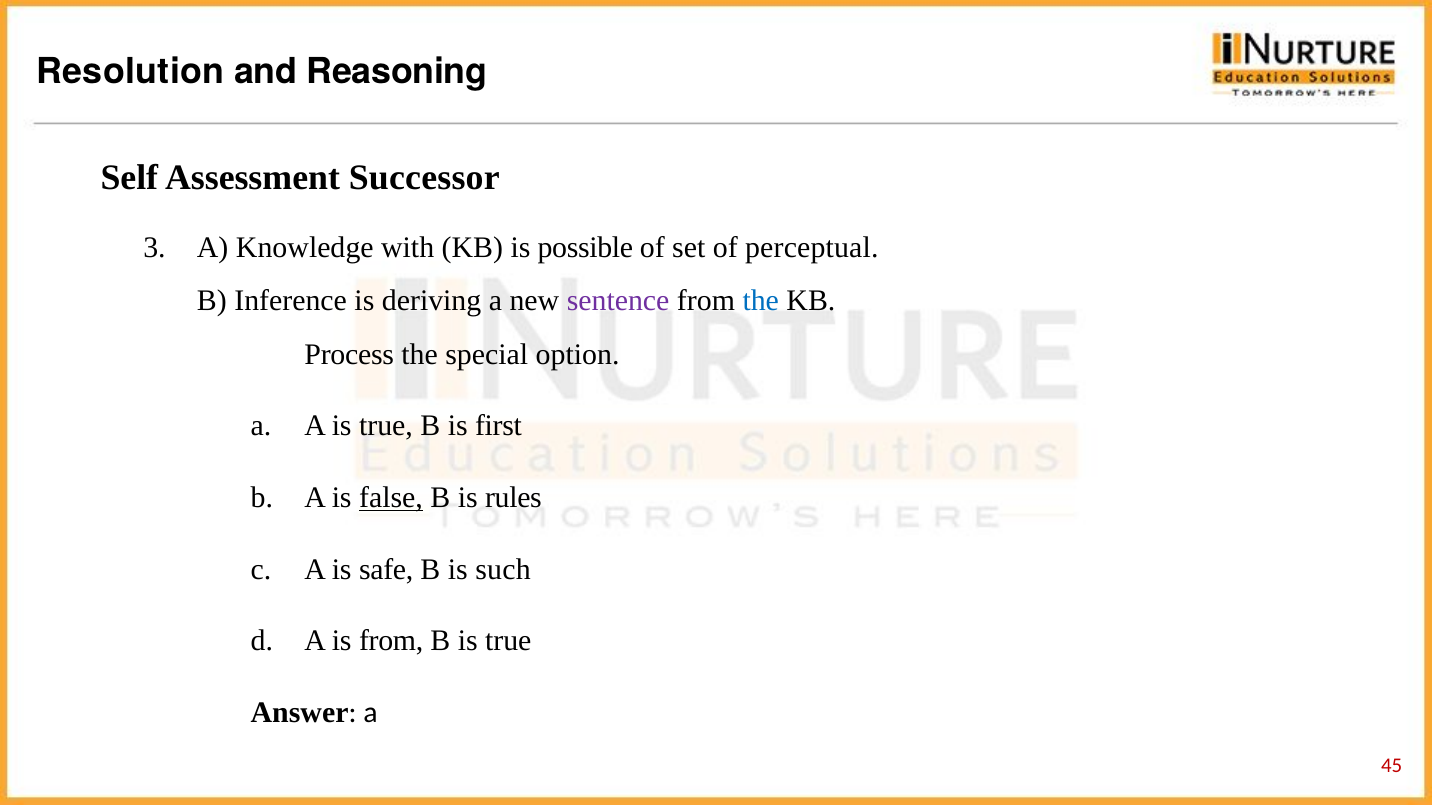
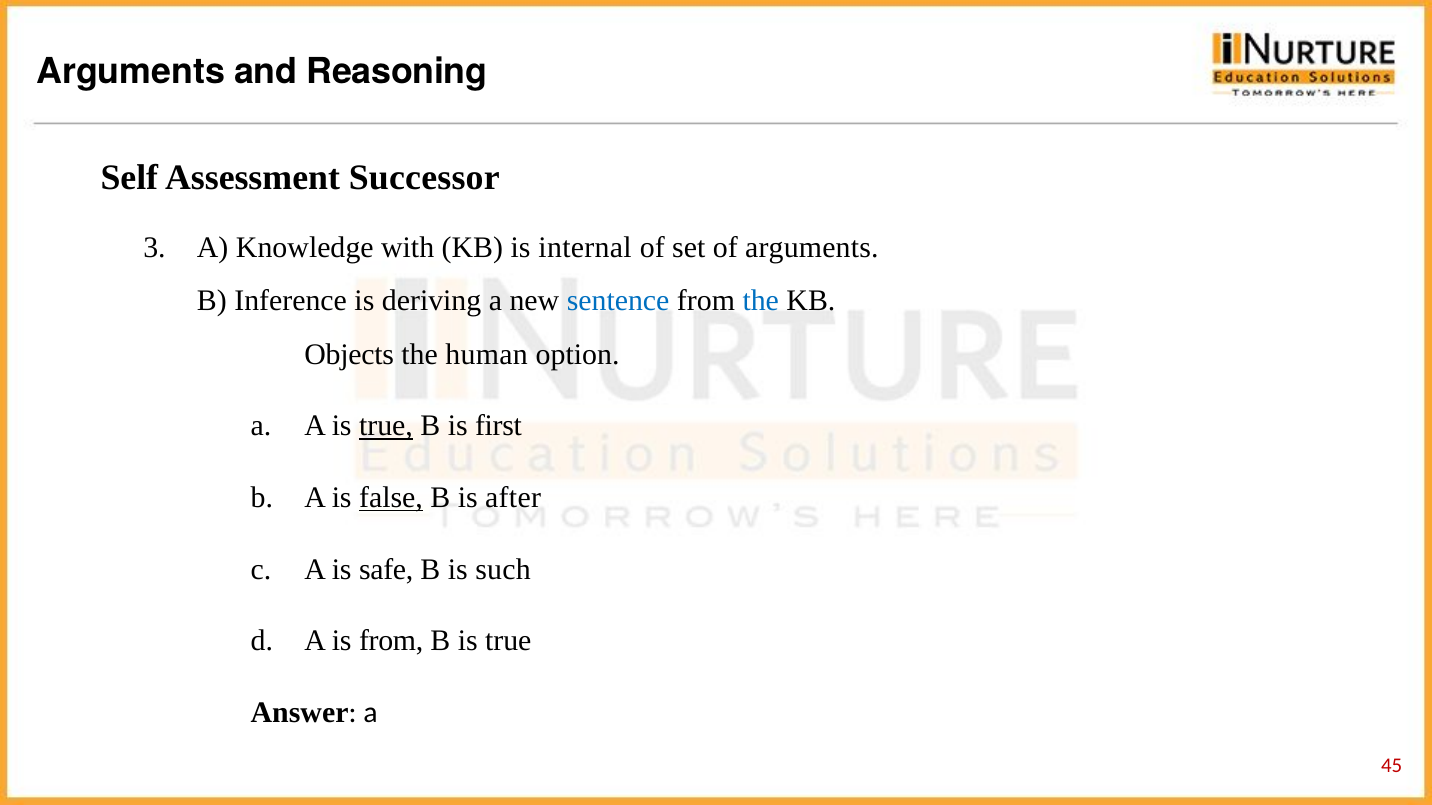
Resolution at (130, 72): Resolution -> Arguments
possible: possible -> internal
of perceptual: perceptual -> arguments
sentence colour: purple -> blue
Process: Process -> Objects
special: special -> human
true at (386, 426) underline: none -> present
rules: rules -> after
